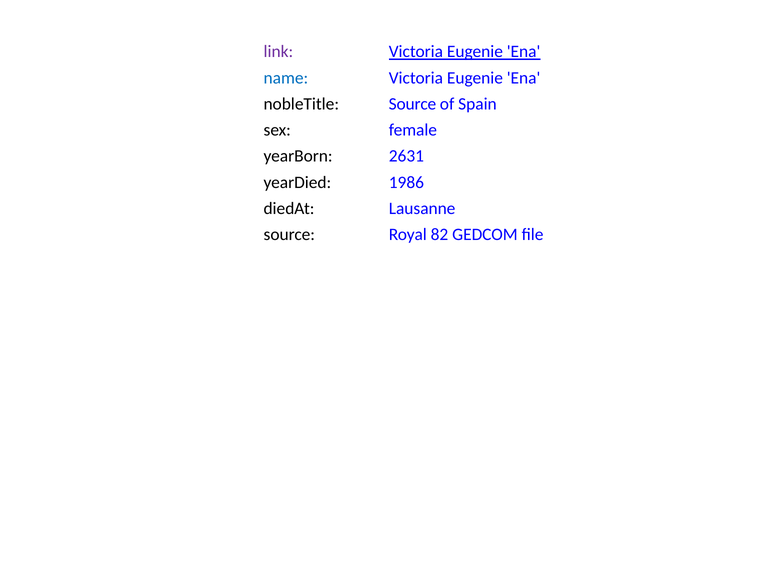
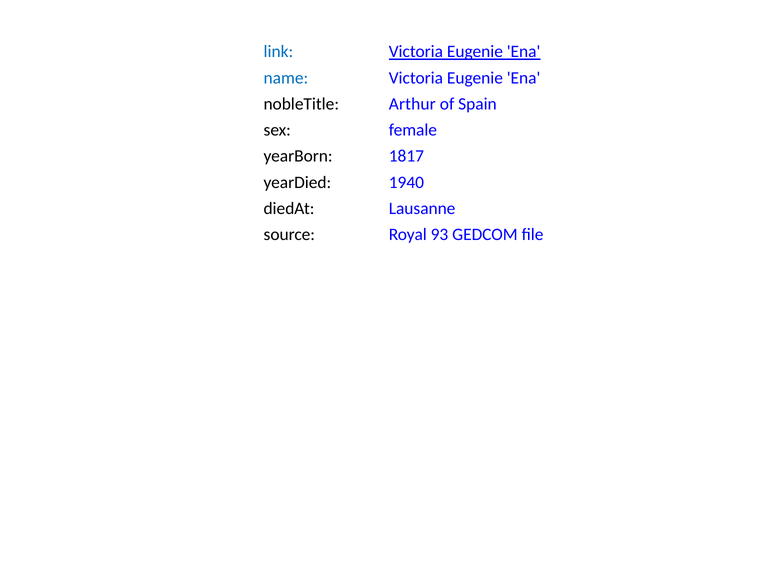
link colour: purple -> blue
nobleTitle Source: Source -> Arthur
2631: 2631 -> 1817
1986: 1986 -> 1940
82: 82 -> 93
